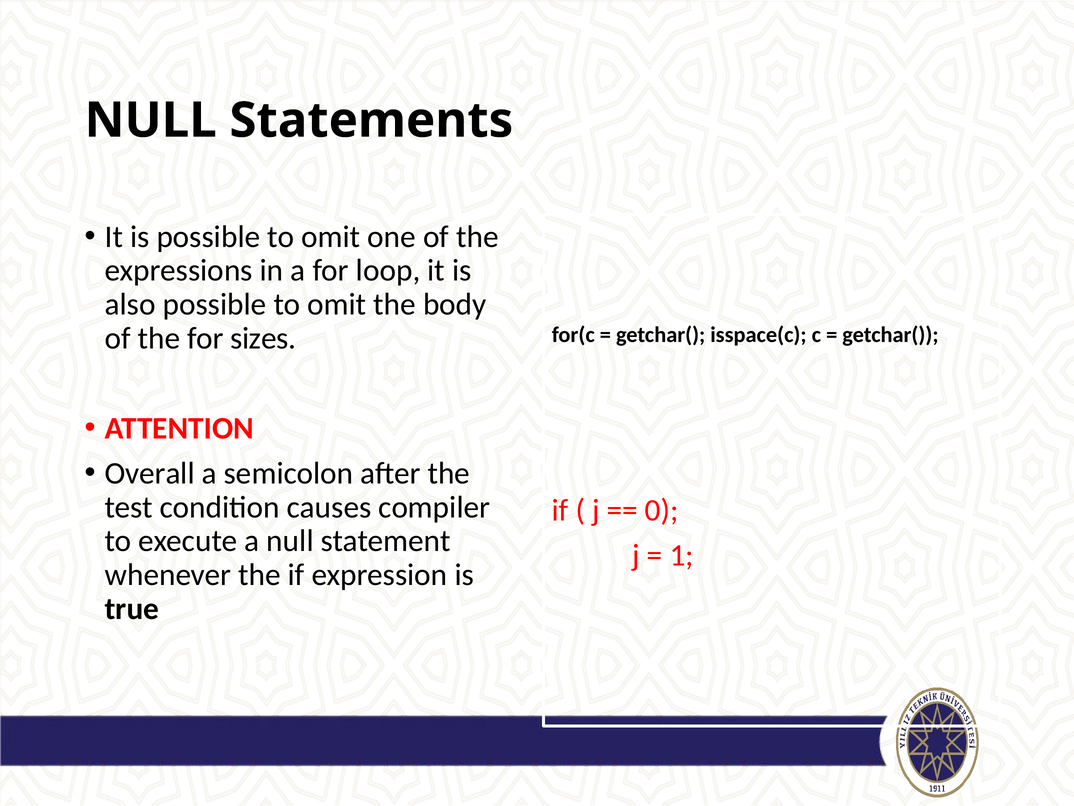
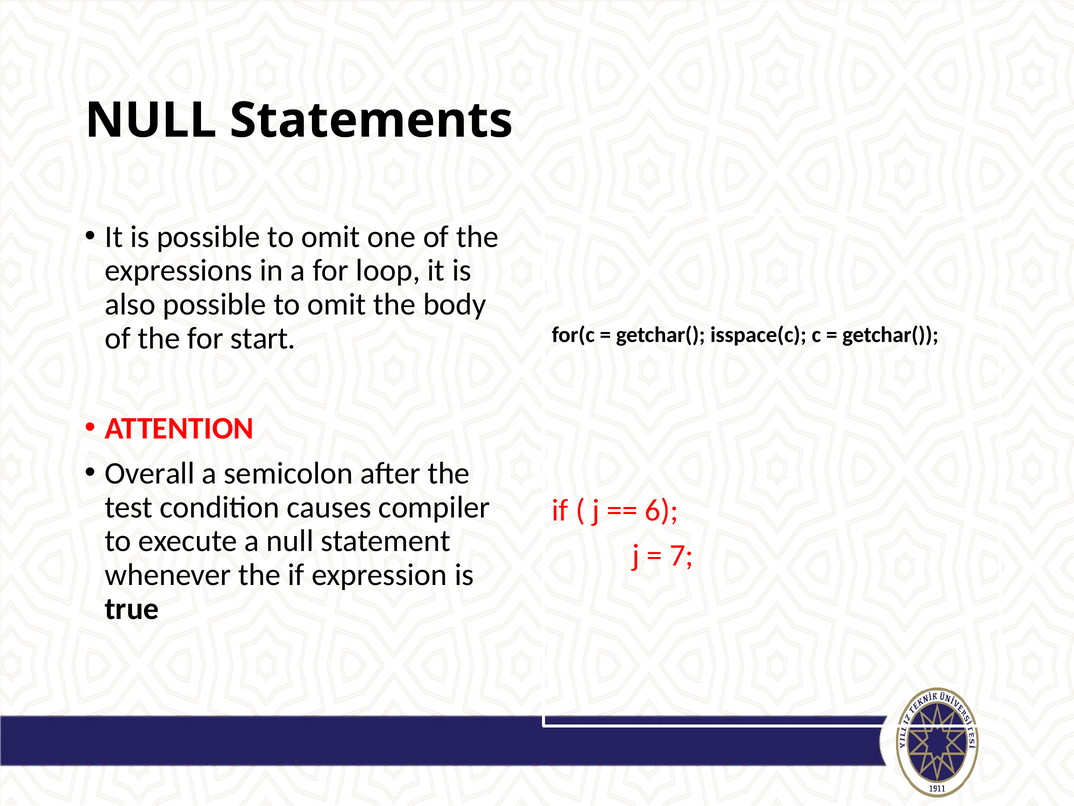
sizes: sizes -> start
0: 0 -> 6
1: 1 -> 7
